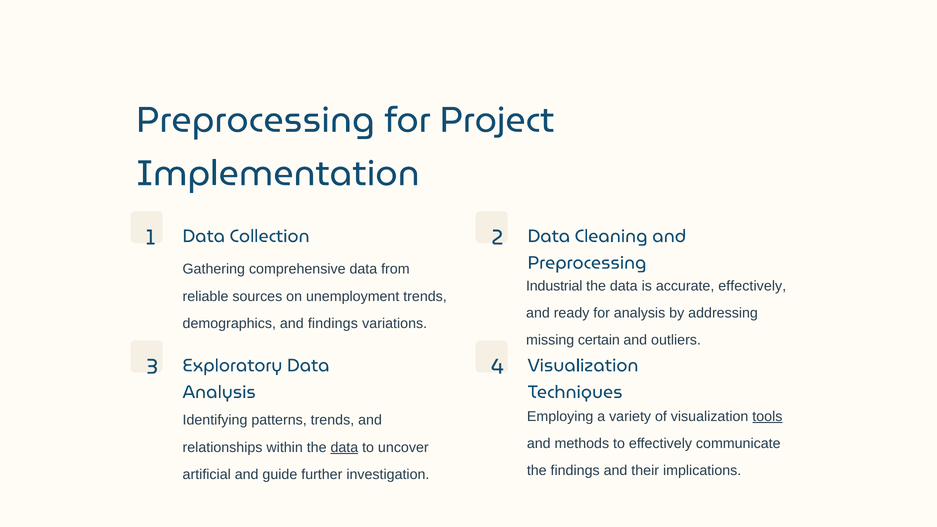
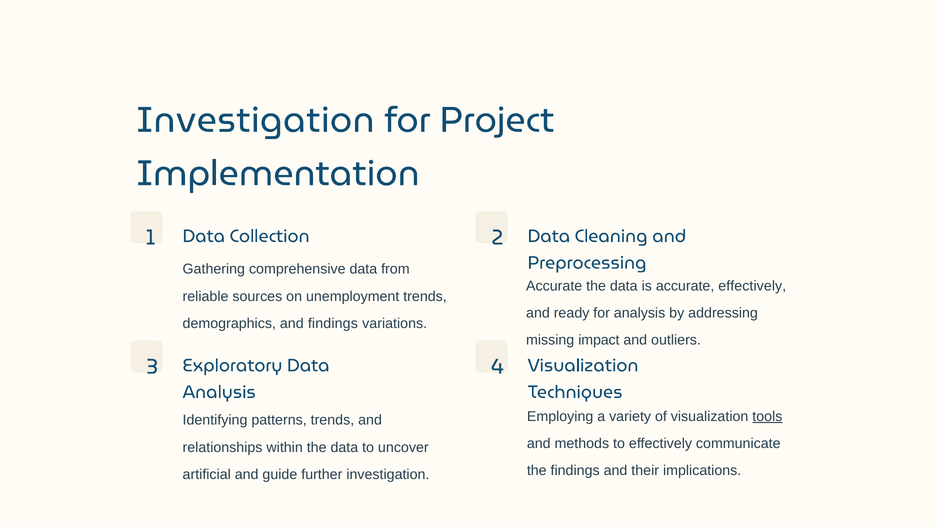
Preprocessing at (256, 120): Preprocessing -> Investigation
Industrial at (554, 286): Industrial -> Accurate
certain: certain -> impact
data at (344, 447) underline: present -> none
